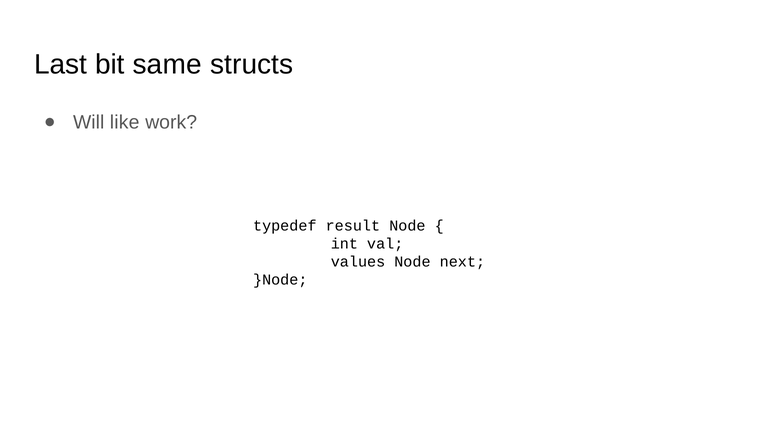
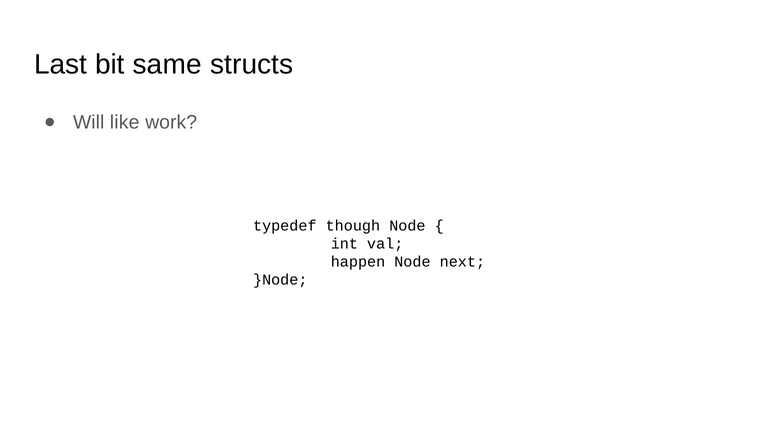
result: result -> though
values: values -> happen
